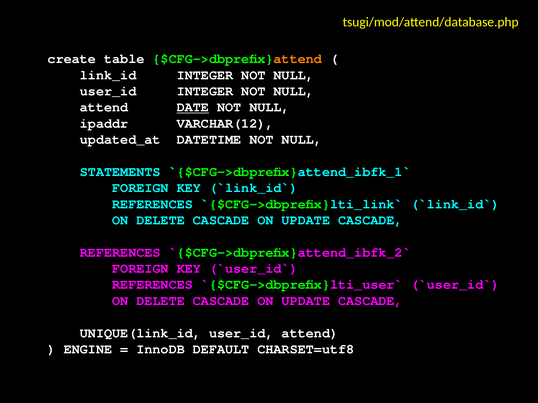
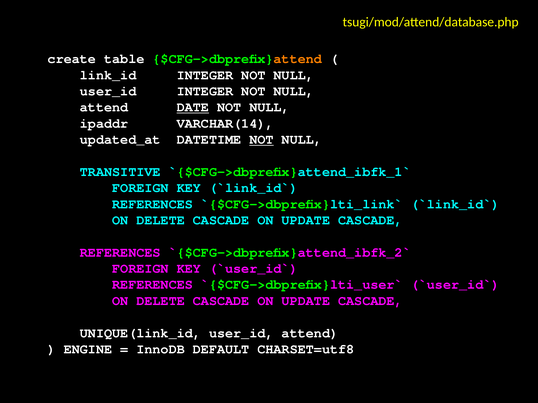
VARCHAR(12: VARCHAR(12 -> VARCHAR(14
NOT at (261, 140) underline: none -> present
STATEMENTS: STATEMENTS -> TRANSITIVE
